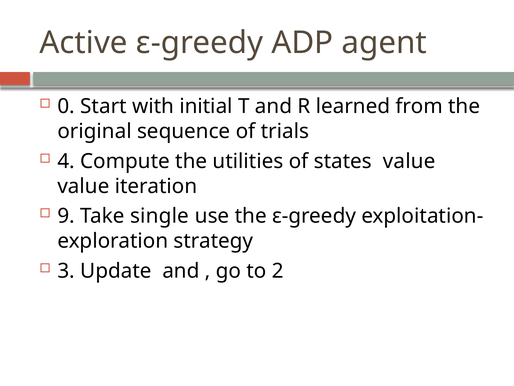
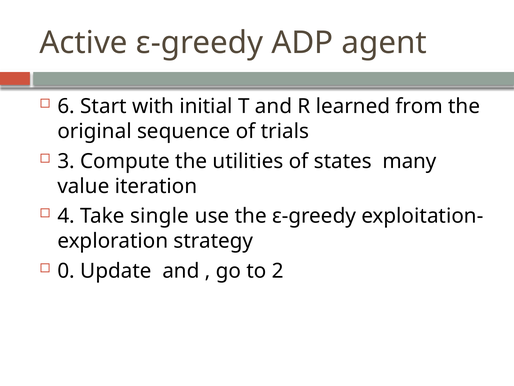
0: 0 -> 6
4: 4 -> 3
states value: value -> many
9: 9 -> 4
3: 3 -> 0
